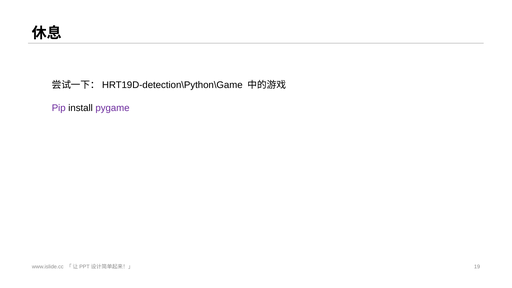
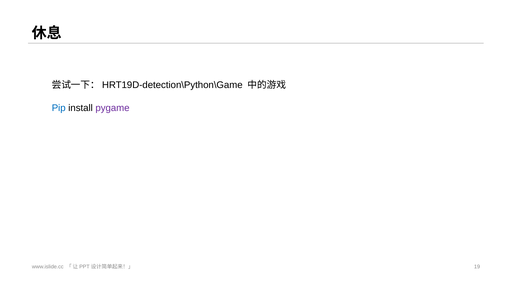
Pip colour: purple -> blue
